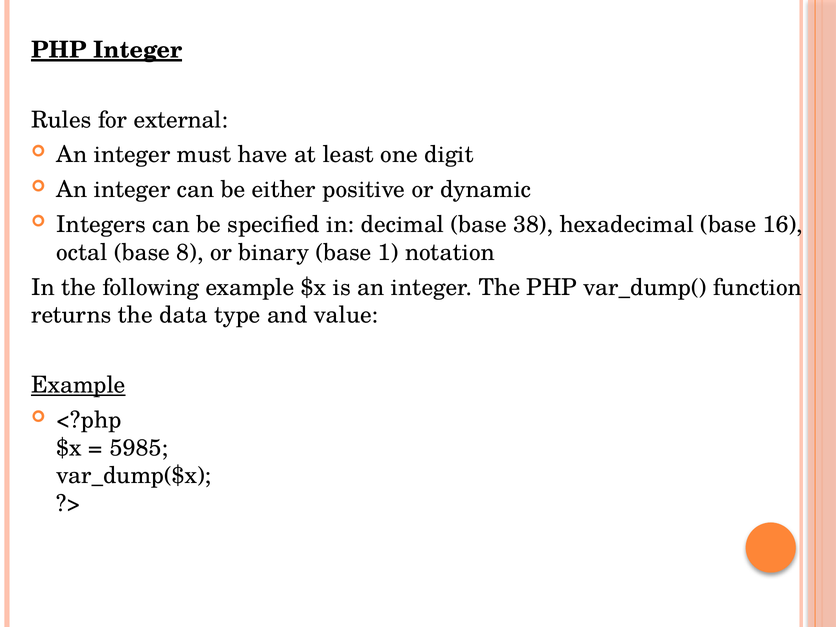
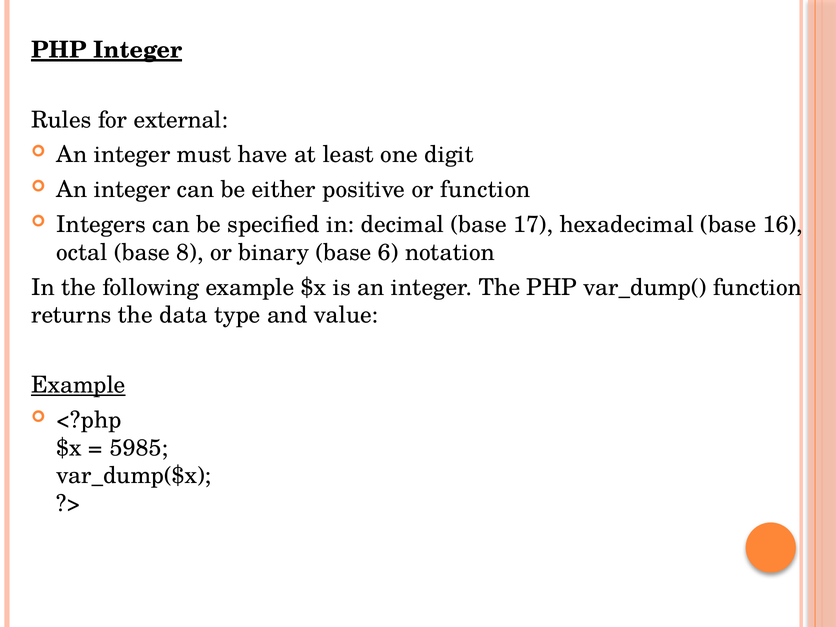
or dynamic: dynamic -> function
38: 38 -> 17
1: 1 -> 6
